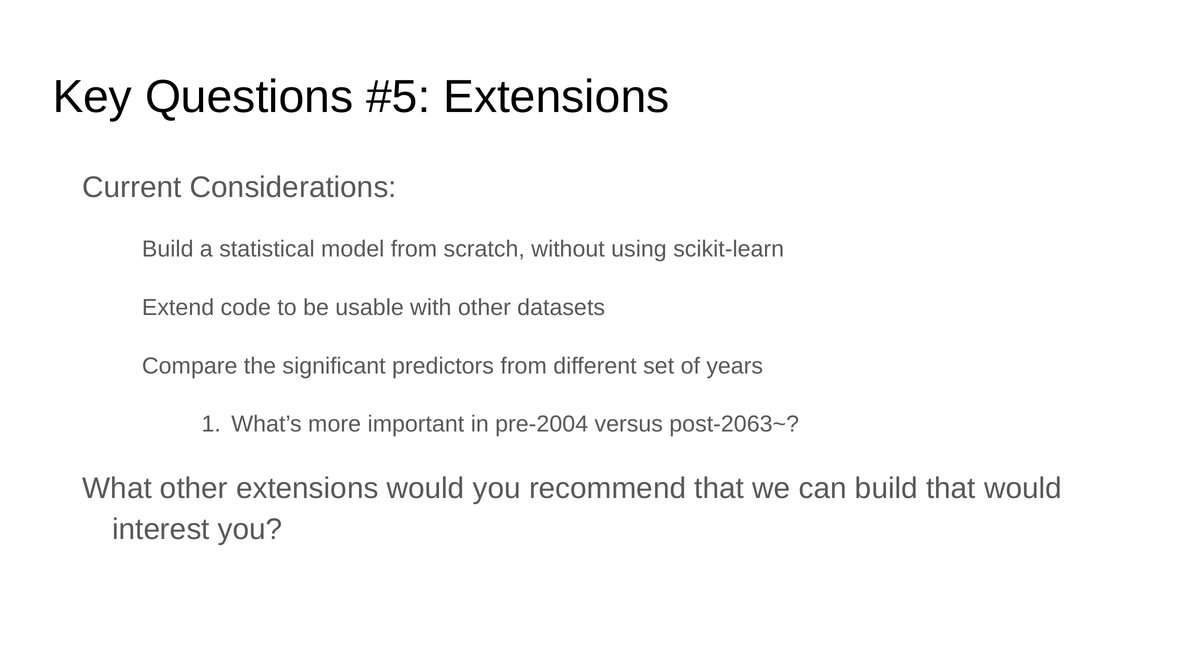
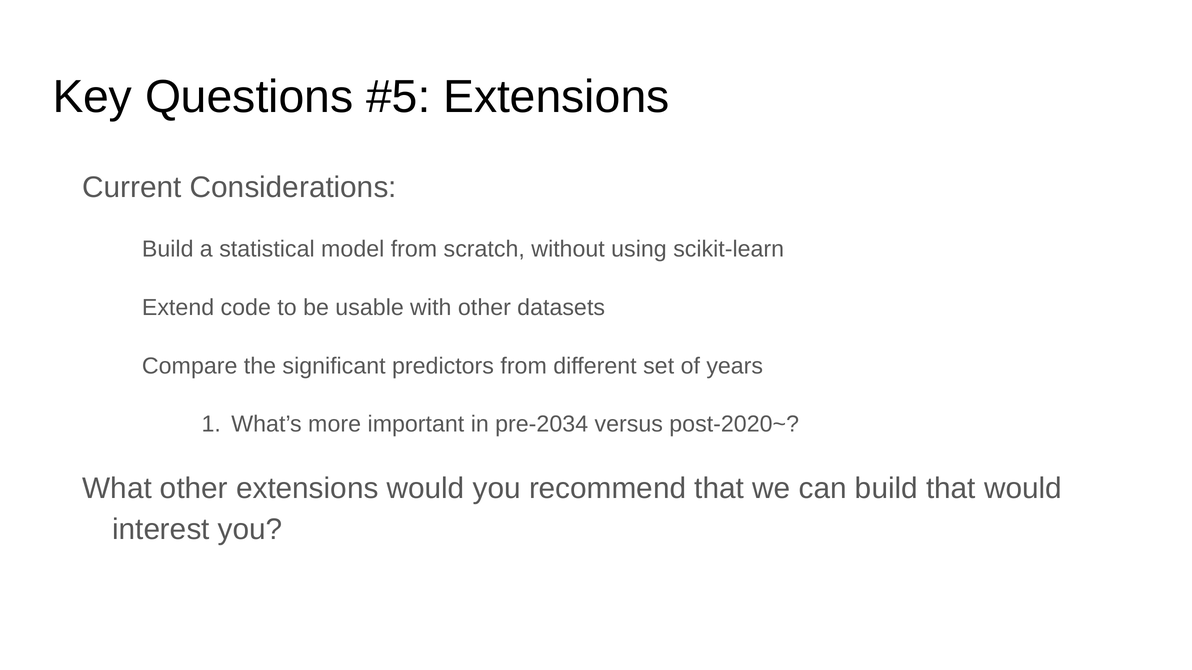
pre-2004: pre-2004 -> pre-2034
post-2063~: post-2063~ -> post-2020~
